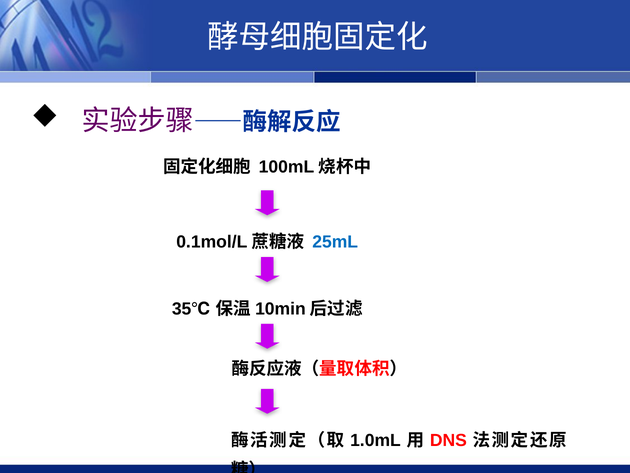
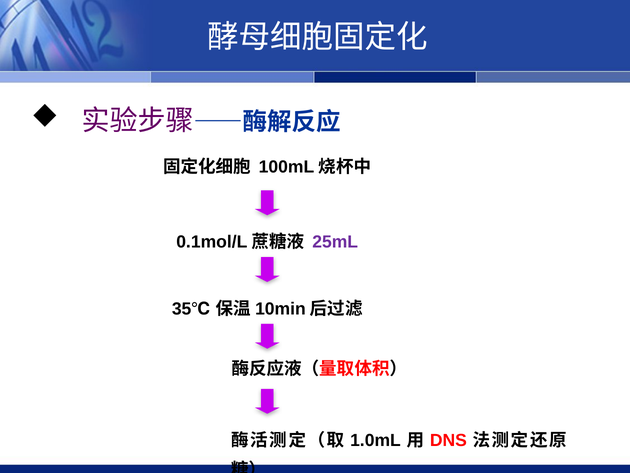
25mL colour: blue -> purple
